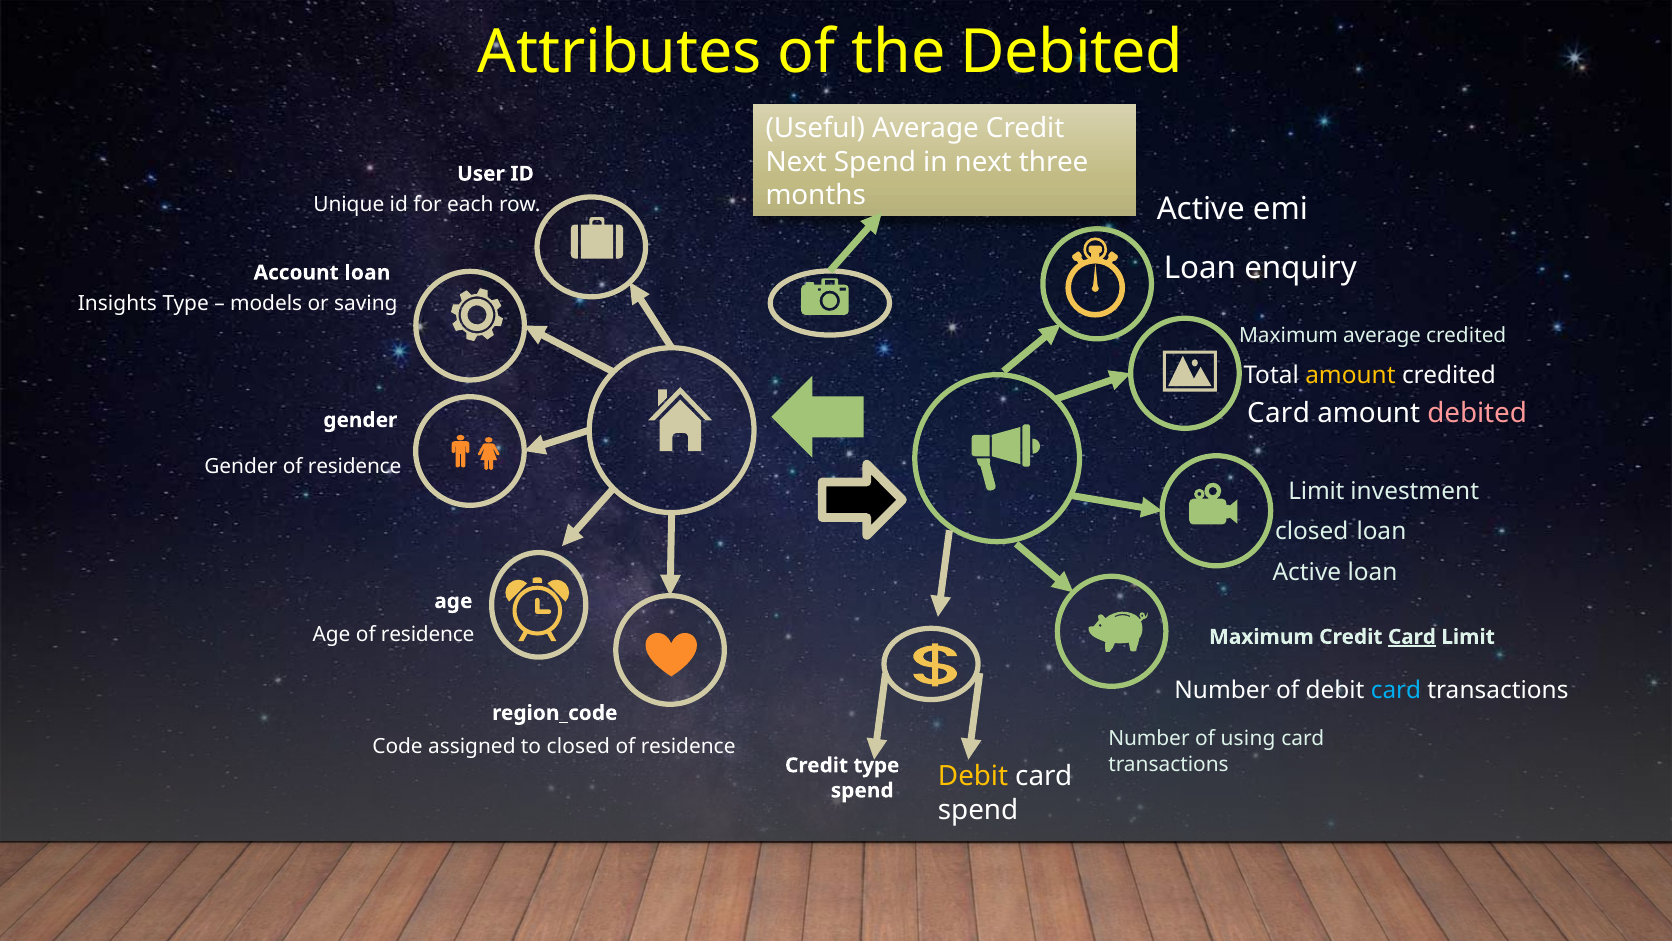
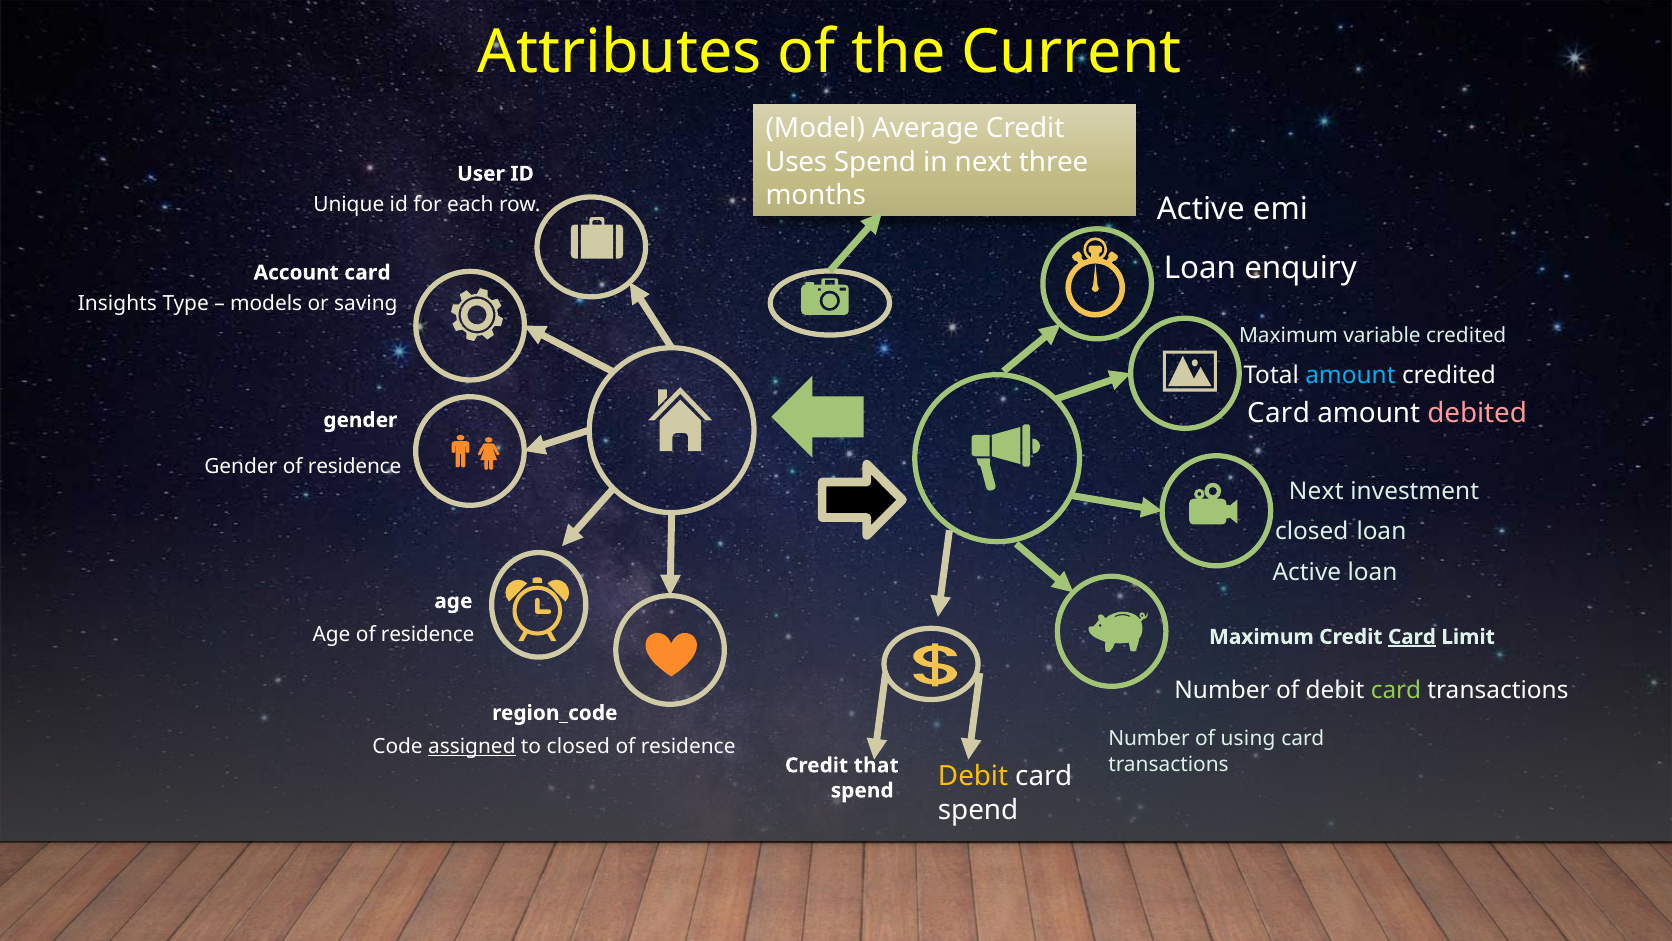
the Debited: Debited -> Current
Useful: Useful -> Model
Next at (796, 162): Next -> Uses
Account loan: loan -> card
Maximum average: average -> variable
amount at (1350, 376) colour: yellow -> light blue
Limit at (1316, 491): Limit -> Next
card at (1396, 690) colour: light blue -> light green
assigned underline: none -> present
Credit type: type -> that
